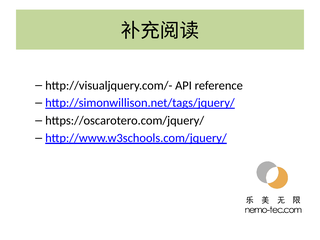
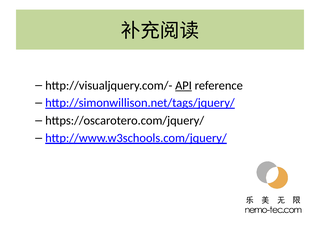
API underline: none -> present
